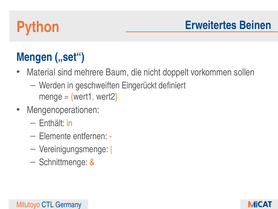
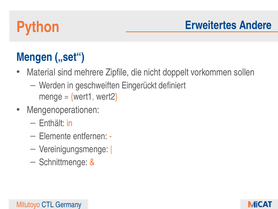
Beinen: Beinen -> Andere
Baum: Baum -> Zipfile
